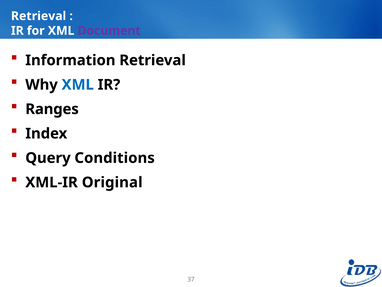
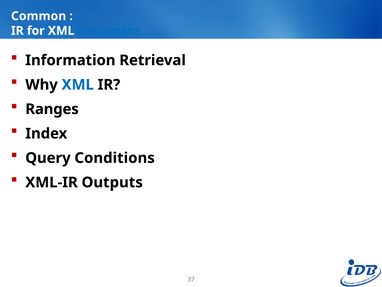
Retrieval at (39, 16): Retrieval -> Common
Document colour: purple -> blue
Original: Original -> Outputs
